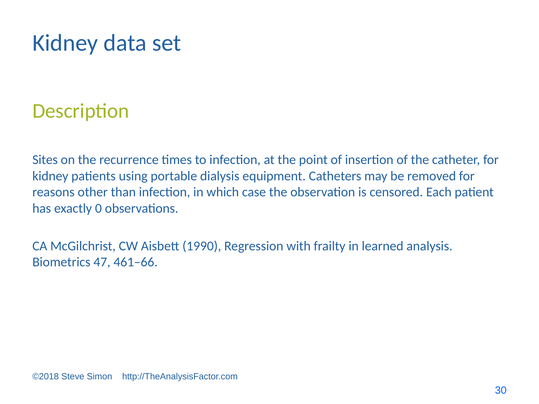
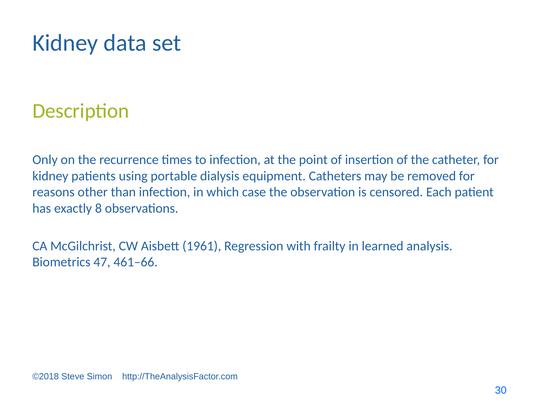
Sites: Sites -> Only
0: 0 -> 8
1990: 1990 -> 1961
